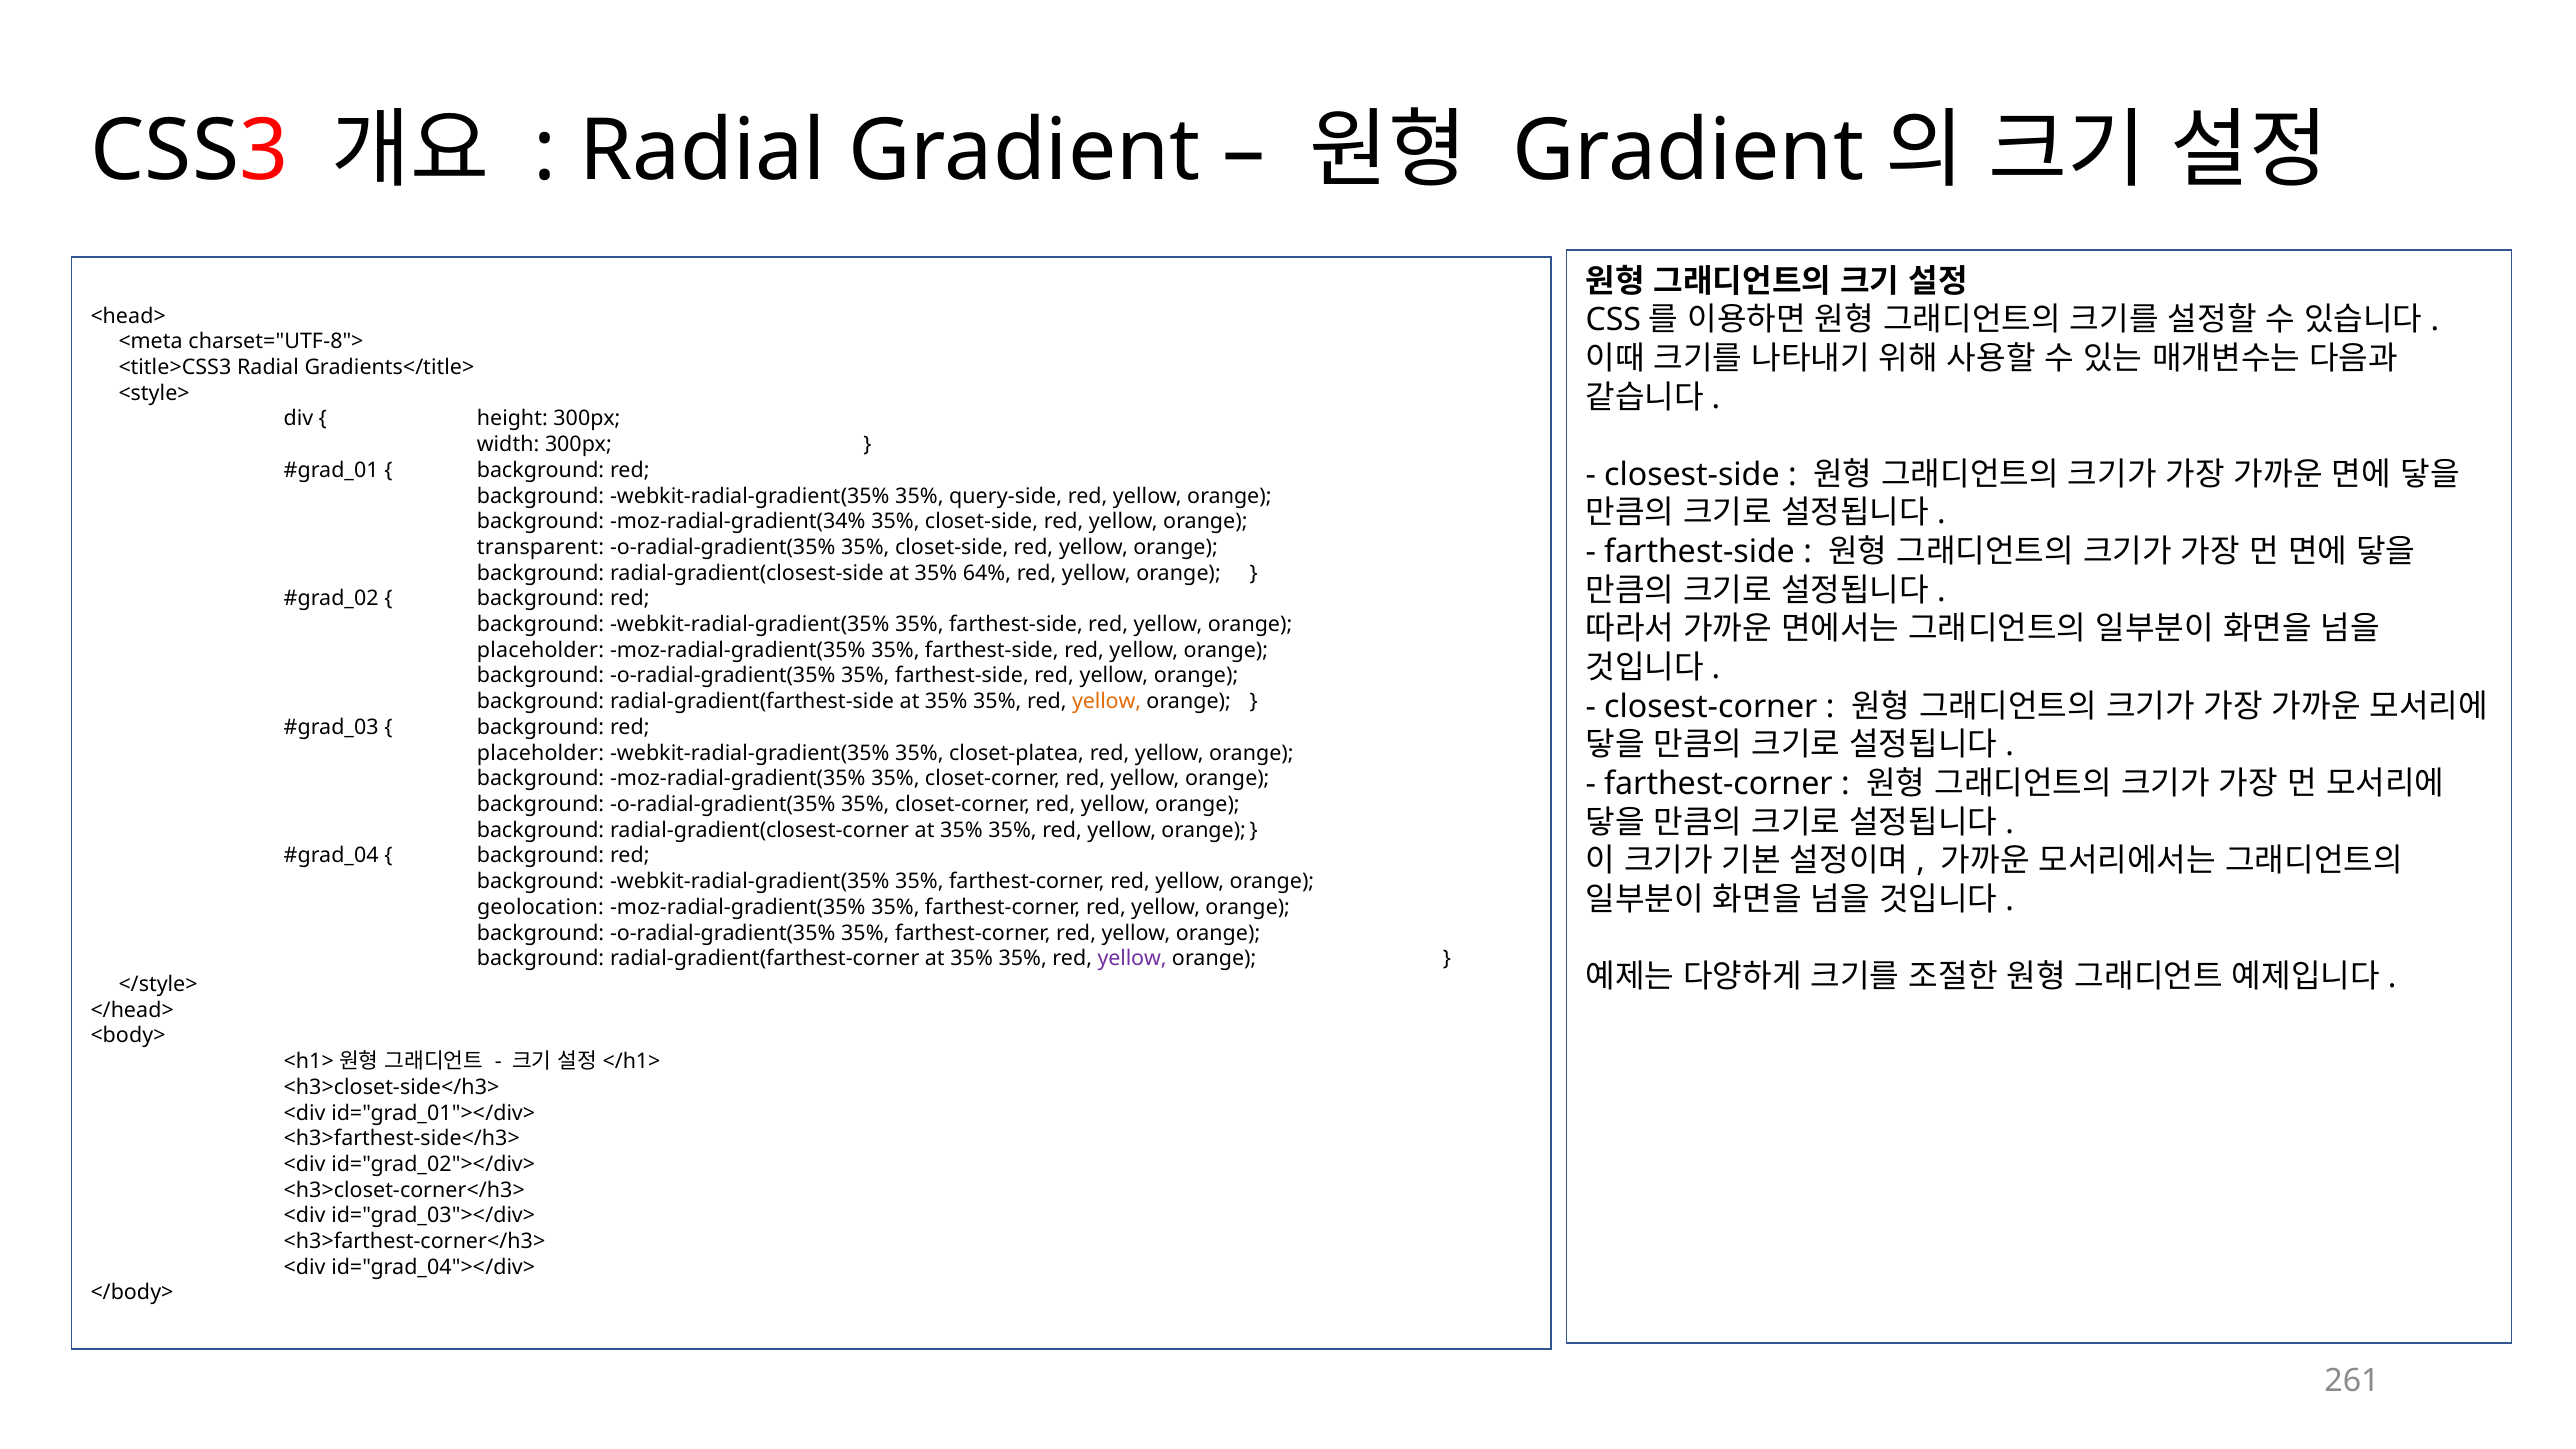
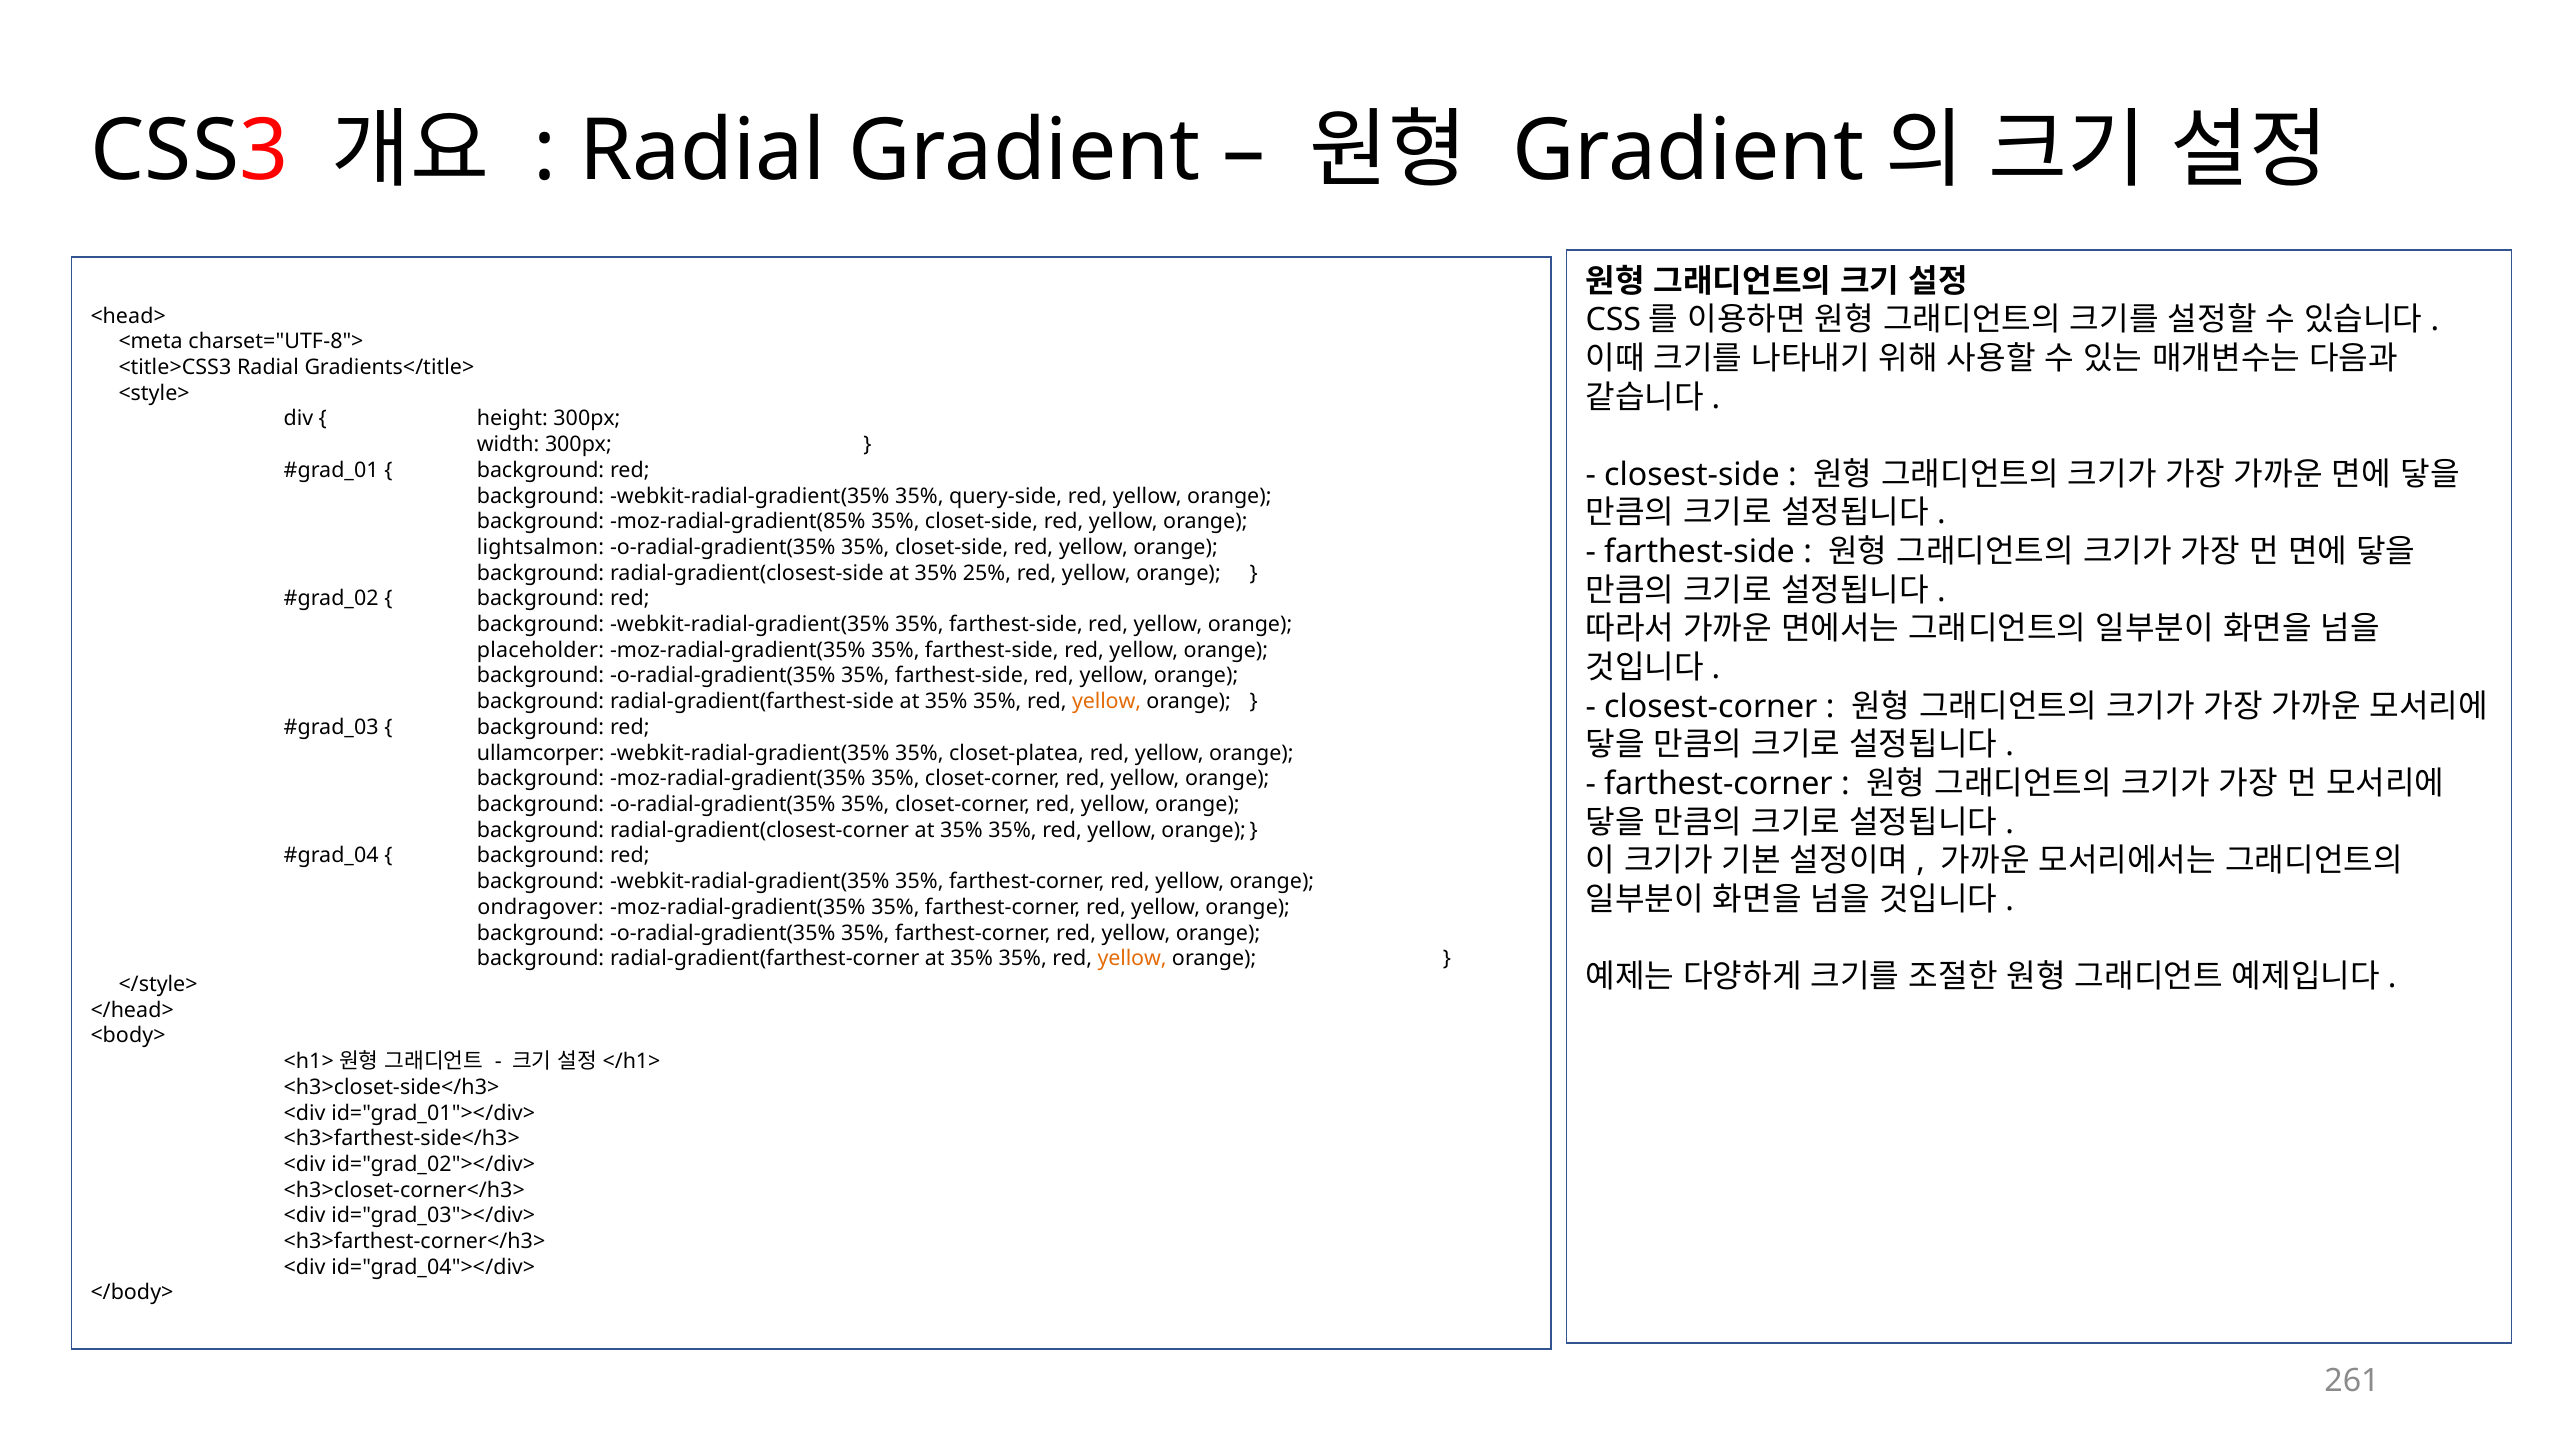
moz-radial-gradient(34%: moz-radial-gradient(34% -> moz-radial-gradient(85%
transparent: transparent -> lightsalmon
64%: 64% -> 25%
placeholder at (540, 753): placeholder -> ullamcorper
geolocation: geolocation -> ondragover
yellow at (1132, 959) colour: purple -> orange
